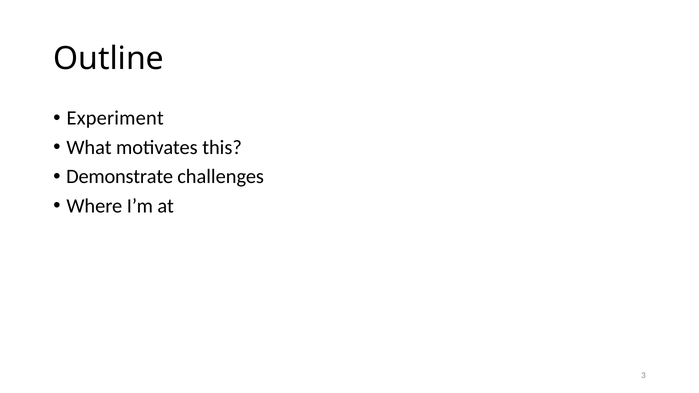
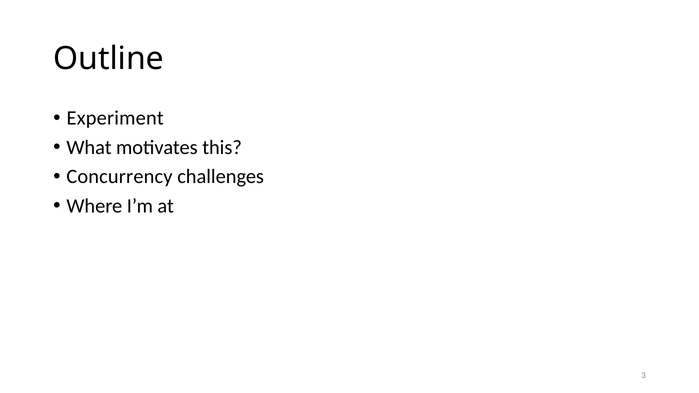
Demonstrate: Demonstrate -> Concurrency
